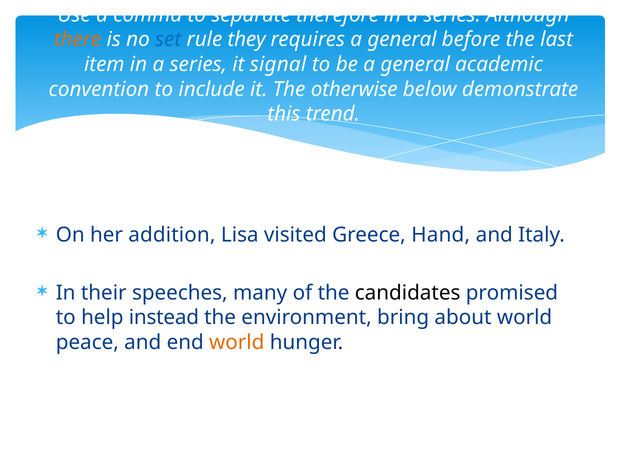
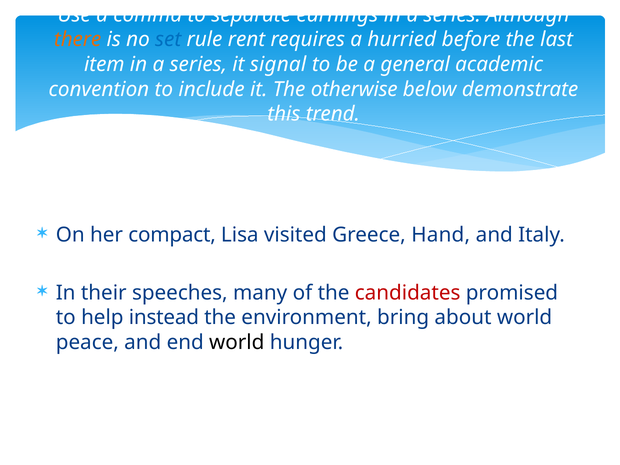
therefore: therefore -> earnings
they: they -> rent
requires a general: general -> hurried
addition: addition -> compact
candidates colour: black -> red
world at (237, 342) colour: orange -> black
